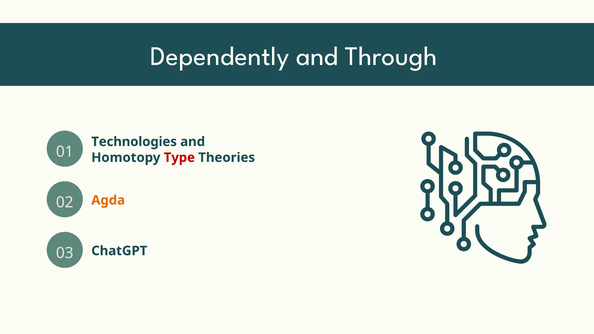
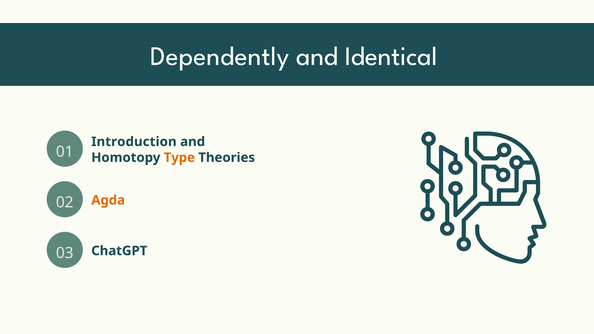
Through: Through -> Identical
Technologies: Technologies -> Introduction
Type colour: red -> orange
